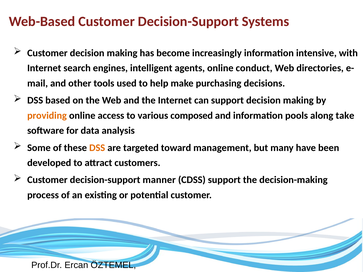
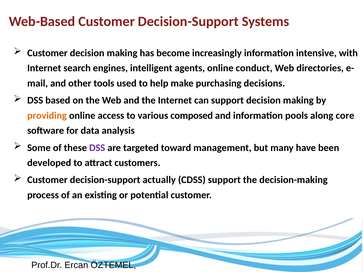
take: take -> core
DSS at (97, 148) colour: orange -> purple
manner: manner -> actually
